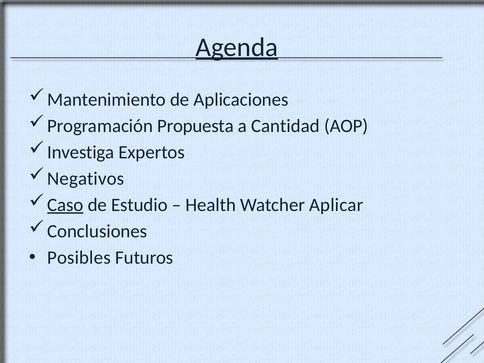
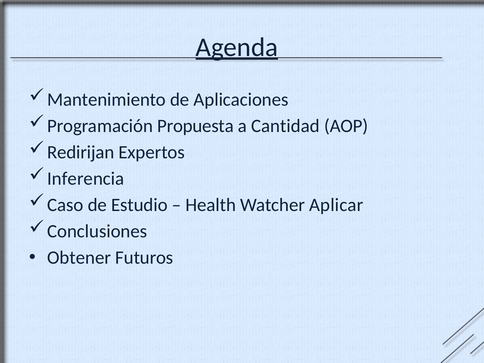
Investiga: Investiga -> Redirijan
Negativos: Negativos -> Inferencia
Caso underline: present -> none
Posibles: Posibles -> Obtener
